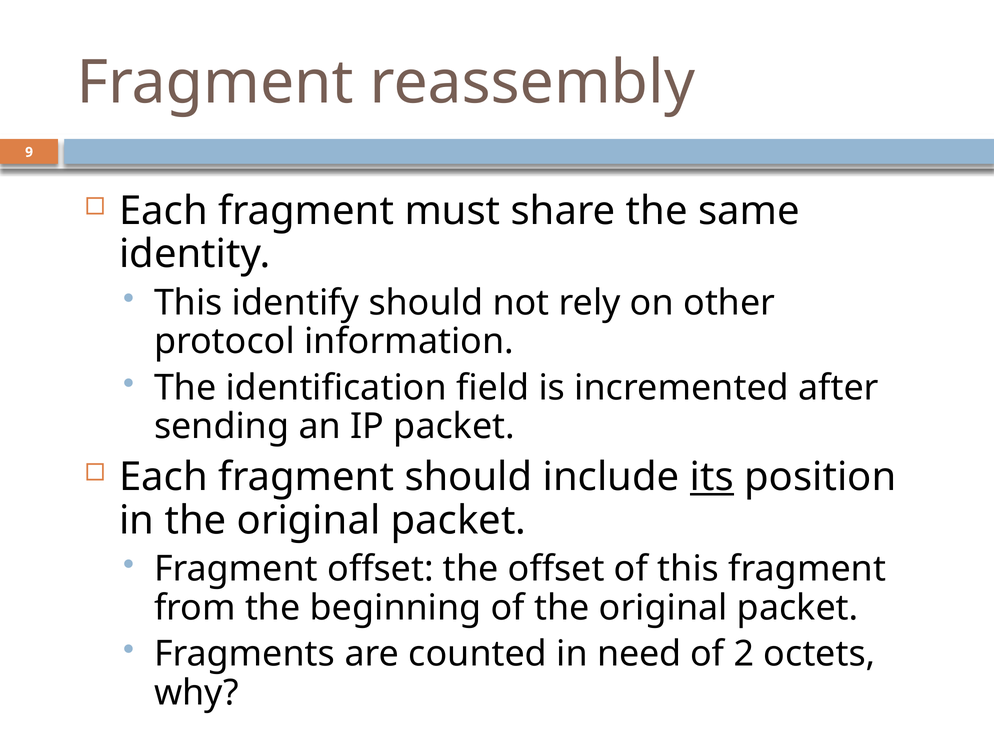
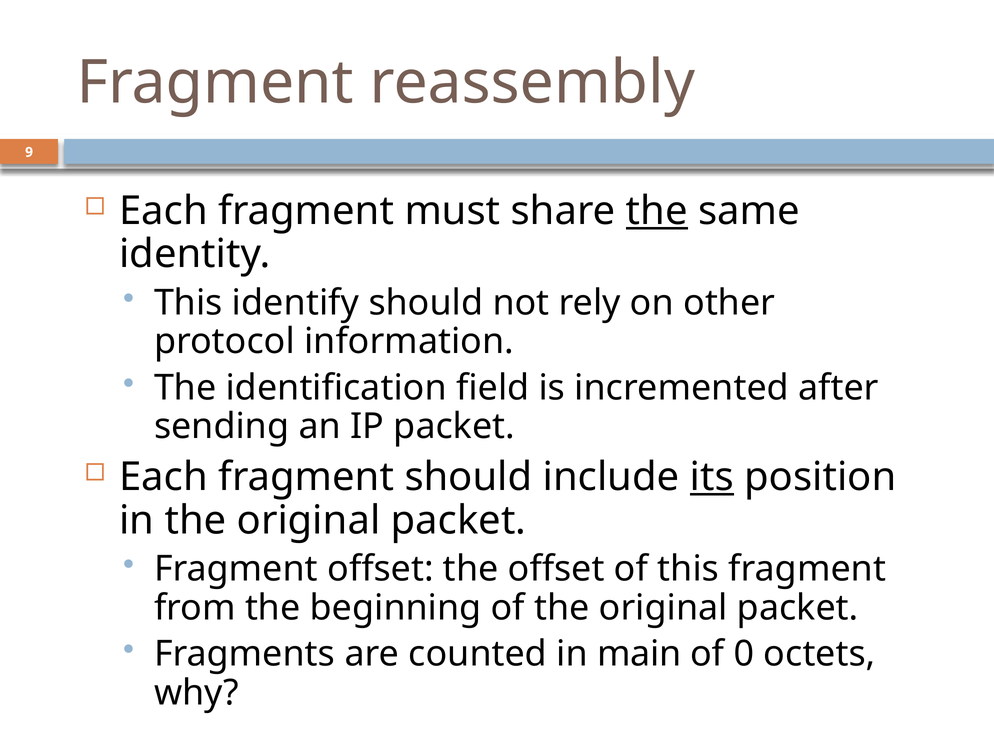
the at (657, 211) underline: none -> present
need: need -> main
2: 2 -> 0
